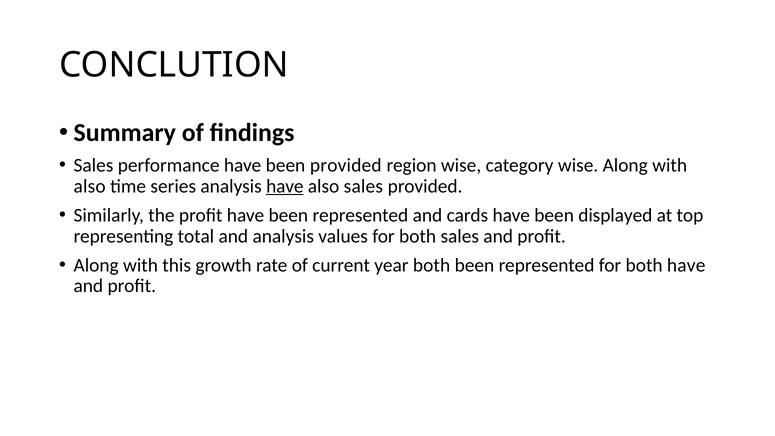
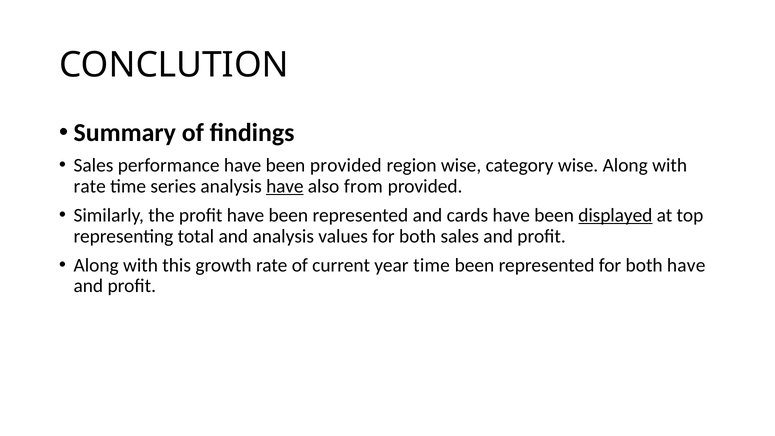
also at (90, 186): also -> rate
also sales: sales -> from
displayed underline: none -> present
year both: both -> time
